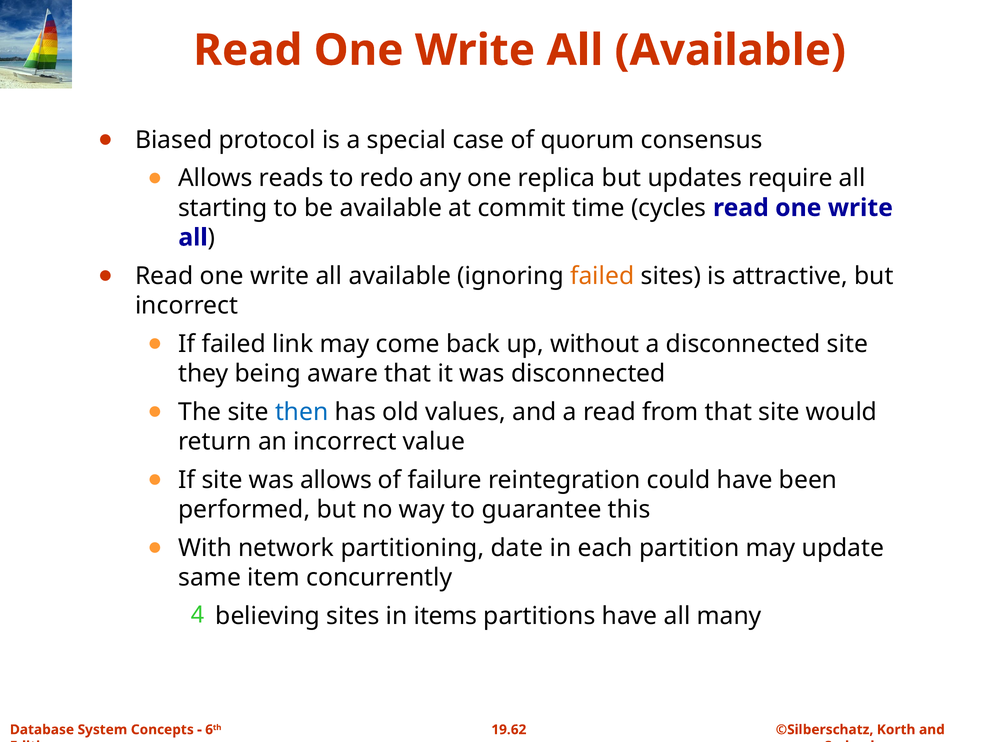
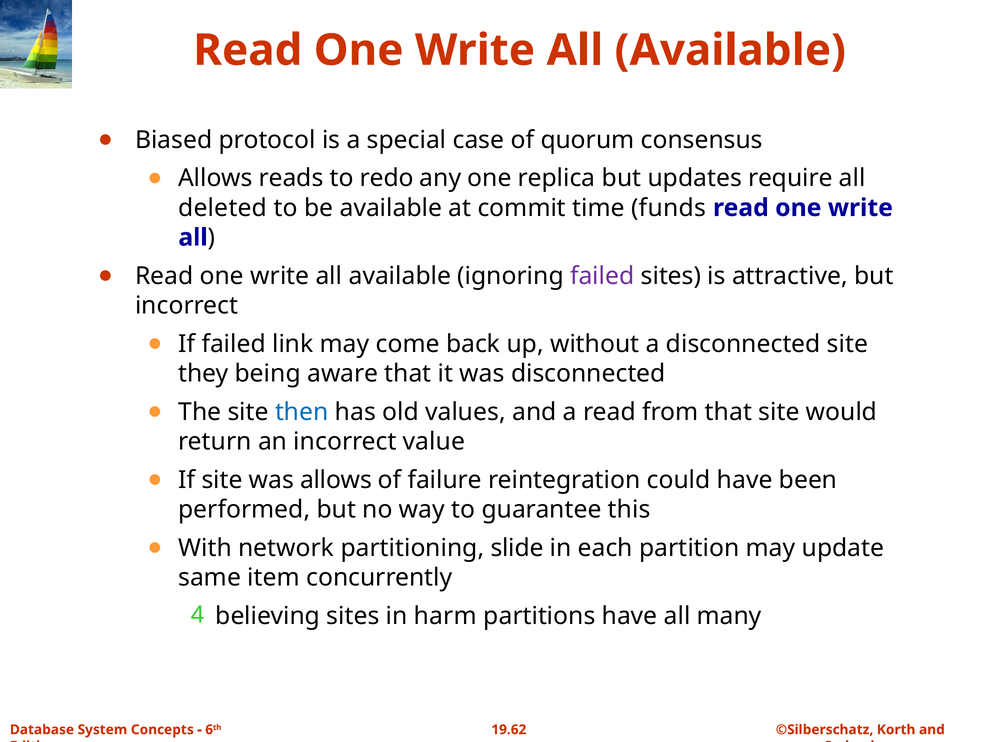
starting: starting -> deleted
cycles: cycles -> funds
failed at (602, 276) colour: orange -> purple
date: date -> slide
items: items -> harm
